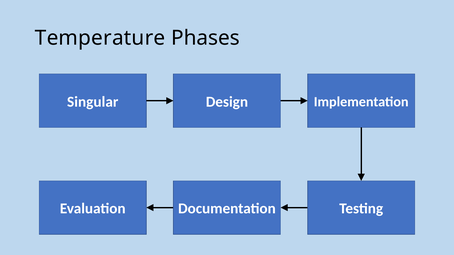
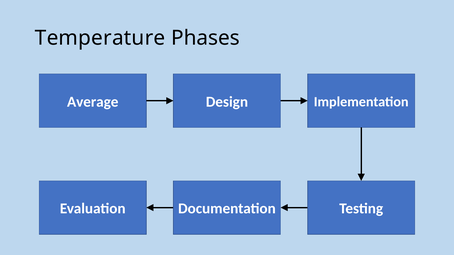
Singular: Singular -> Average
